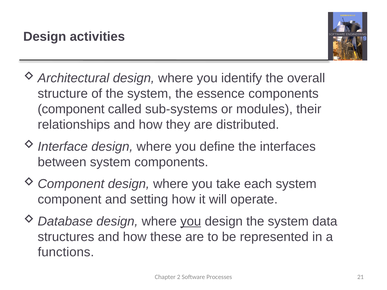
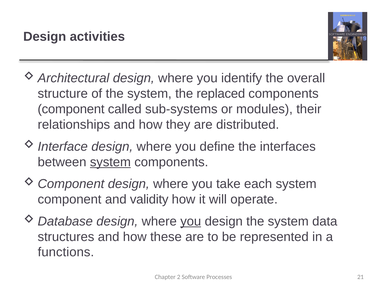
essence: essence -> replaced
system at (110, 162) underline: none -> present
setting: setting -> validity
